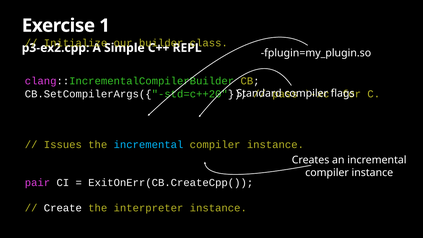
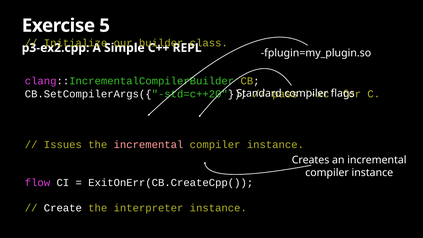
1: 1 -> 5
incremental at (149, 145) colour: light blue -> pink
pair: pair -> flow
